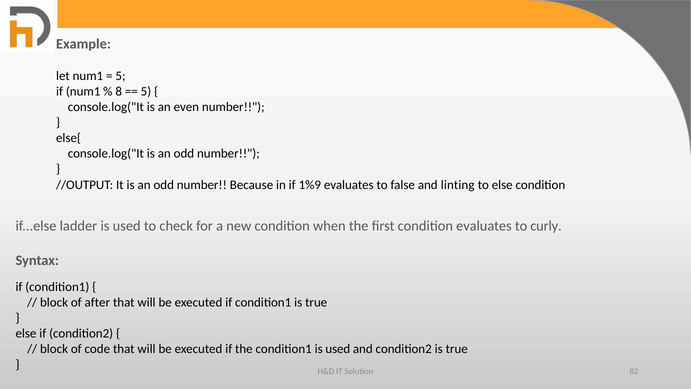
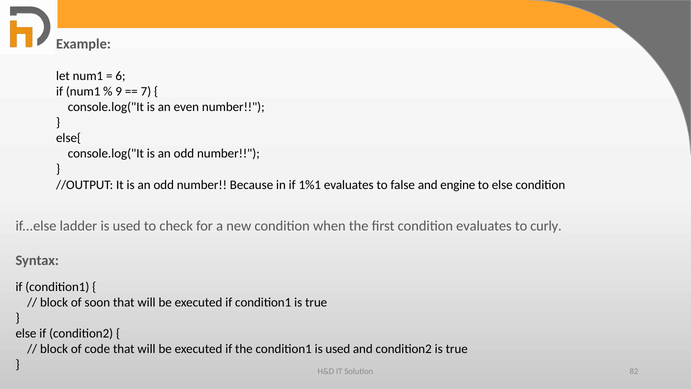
5 at (120, 76): 5 -> 6
8: 8 -> 9
5 at (146, 91): 5 -> 7
1%9: 1%9 -> 1%1
linting: linting -> engine
after: after -> soon
